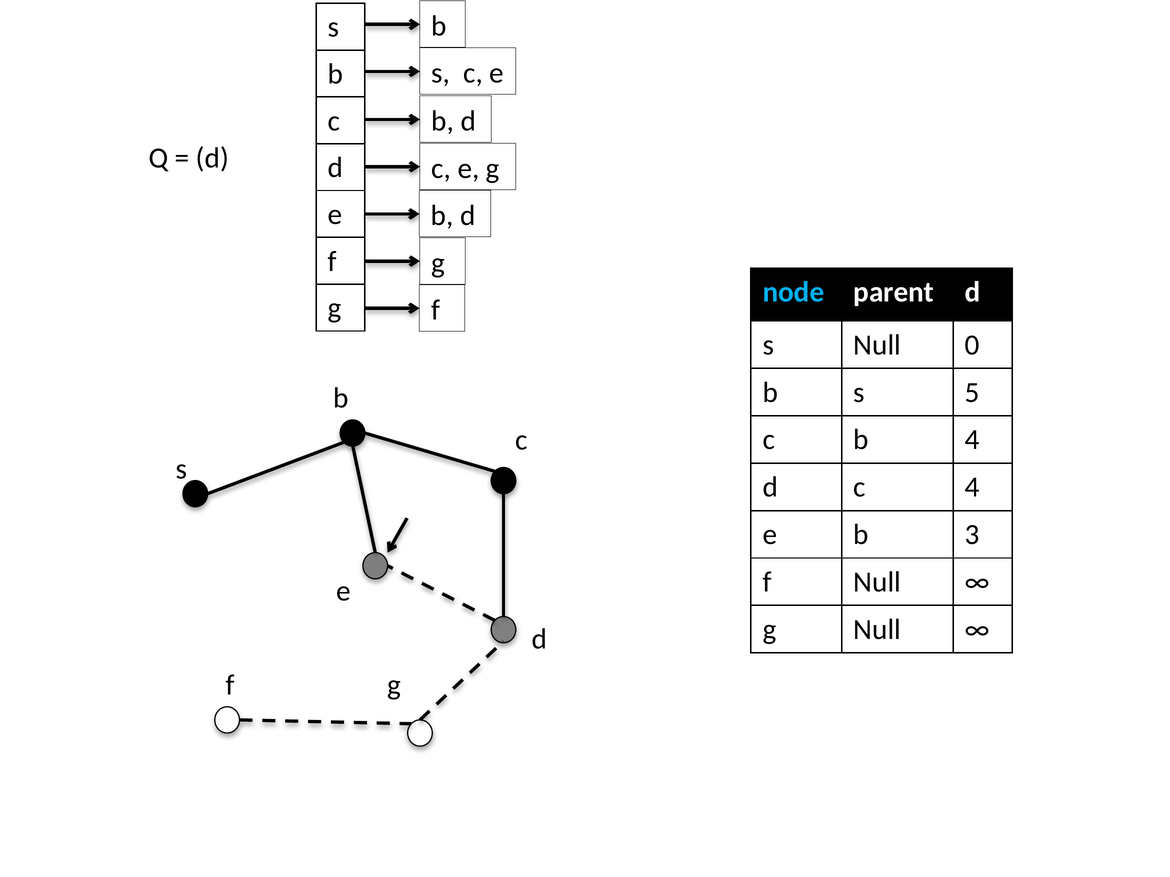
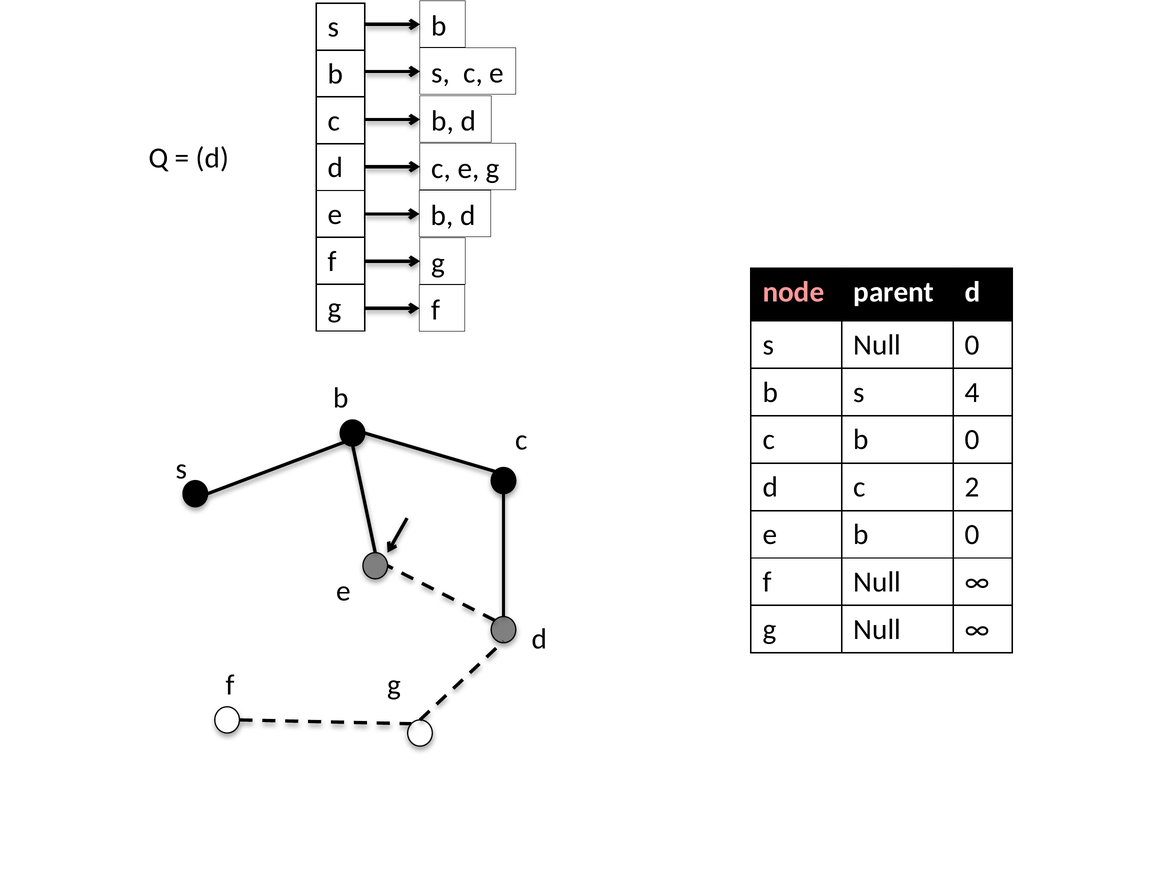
node colour: light blue -> pink
5: 5 -> 4
c b 4: 4 -> 0
c 4: 4 -> 2
e b 3: 3 -> 0
